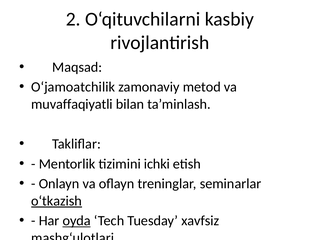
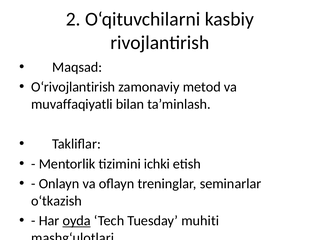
O‘jamoatchilik: O‘jamoatchilik -> O‘rivojlantirish
o‘tkazish underline: present -> none
xavfsiz: xavfsiz -> muhiti
